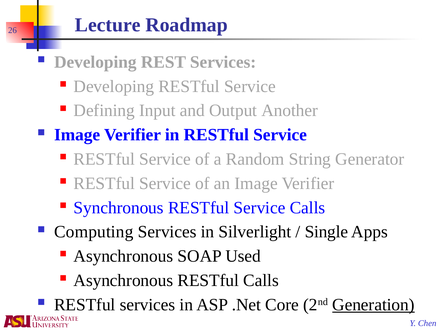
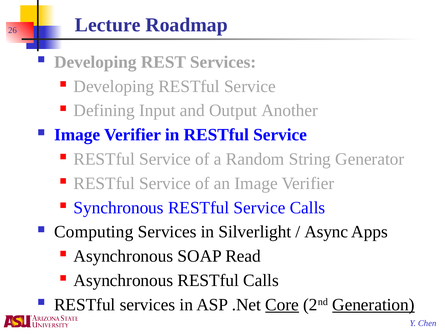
Single: Single -> Async
Used: Used -> Read
Core underline: none -> present
